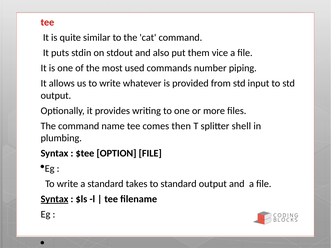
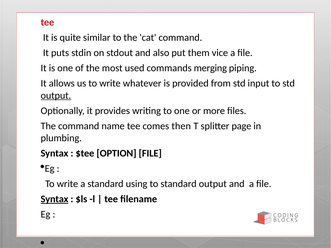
number: number -> merging
output at (56, 96) underline: none -> present
shell: shell -> page
takes: takes -> using
